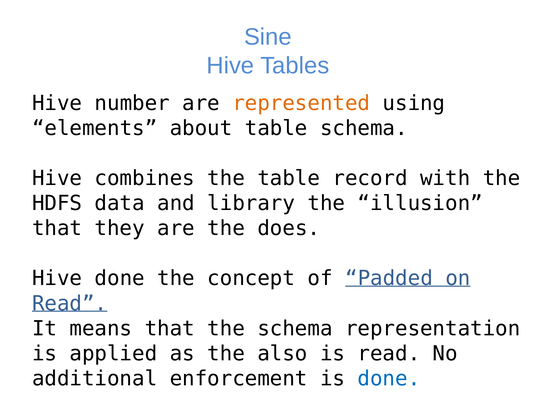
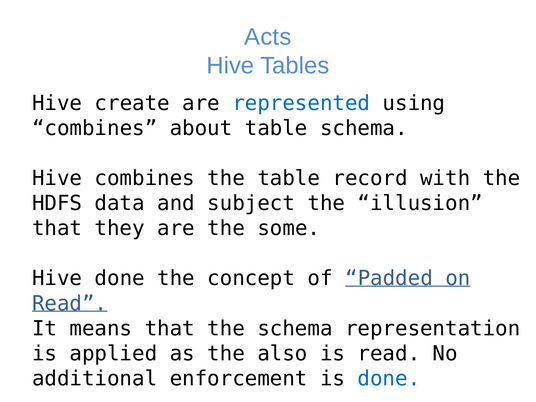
Sine: Sine -> Acts
number: number -> create
represented colour: orange -> blue
elements at (95, 128): elements -> combines
library: library -> subject
does: does -> some
